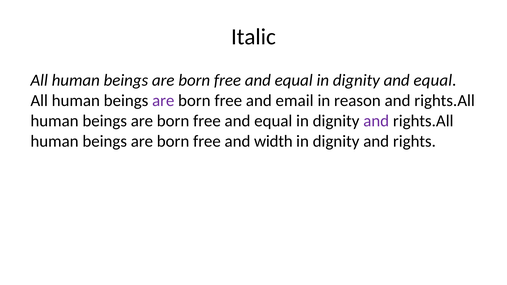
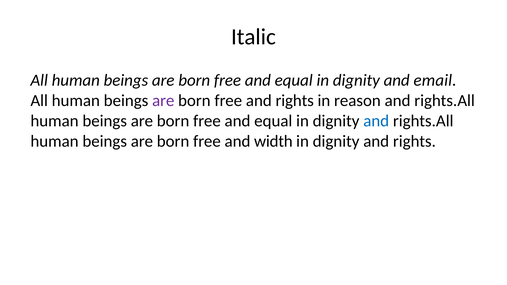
dignity and equal: equal -> email
free and email: email -> rights
and at (376, 121) colour: purple -> blue
